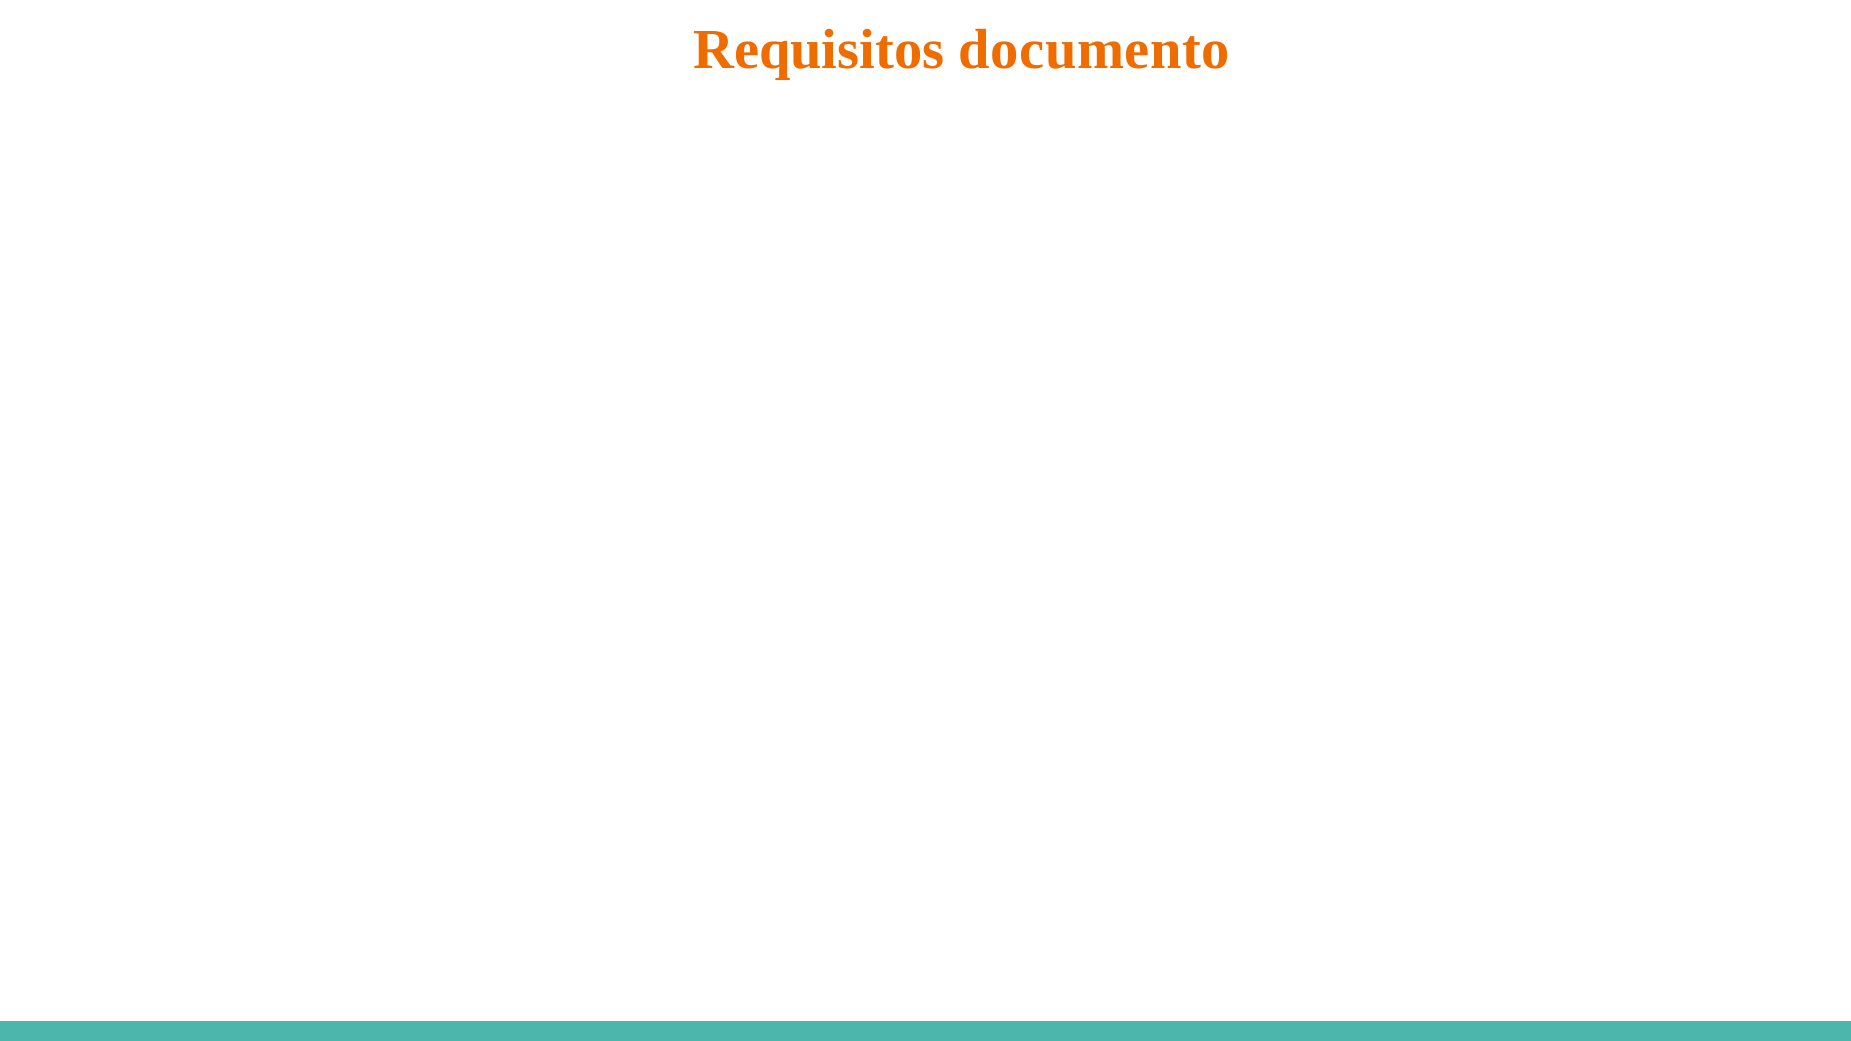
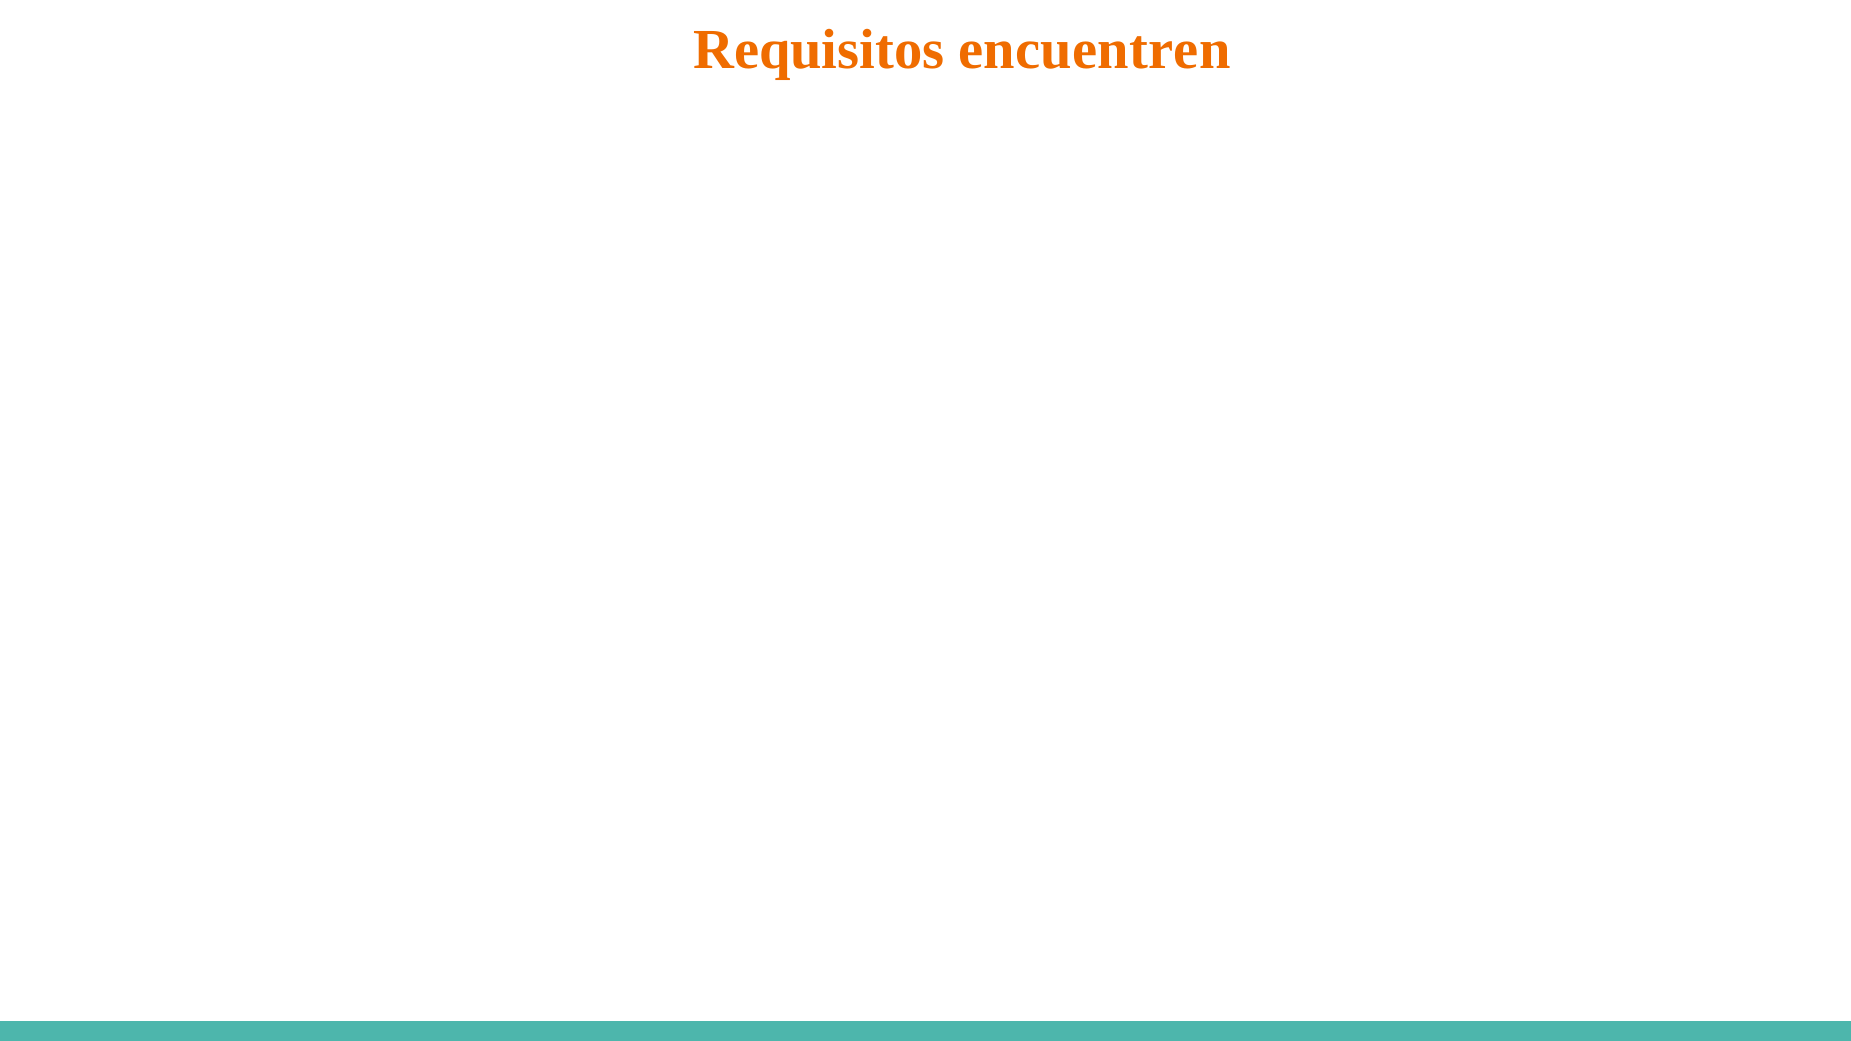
documento: documento -> encuentren
